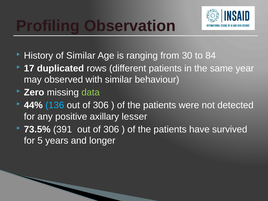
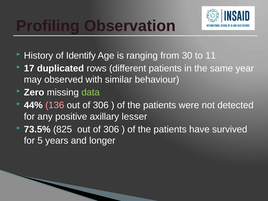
of Similar: Similar -> Identify
84: 84 -> 11
136 colour: light blue -> pink
391: 391 -> 825
